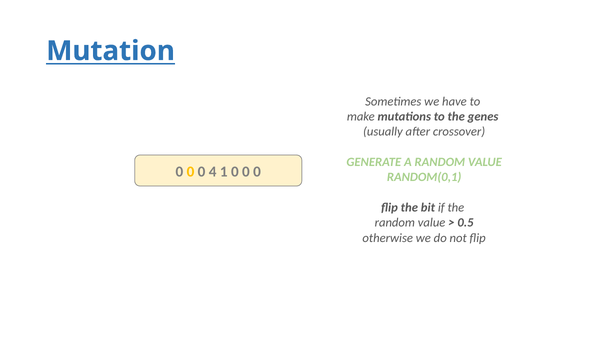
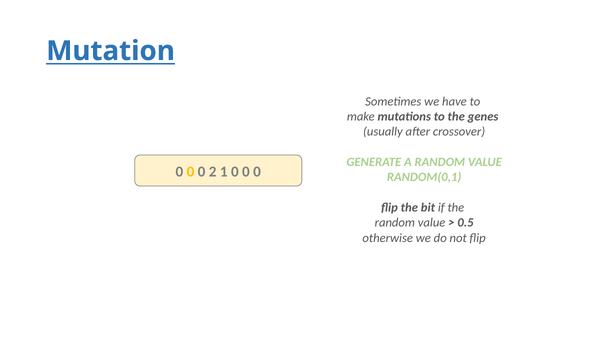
4: 4 -> 2
